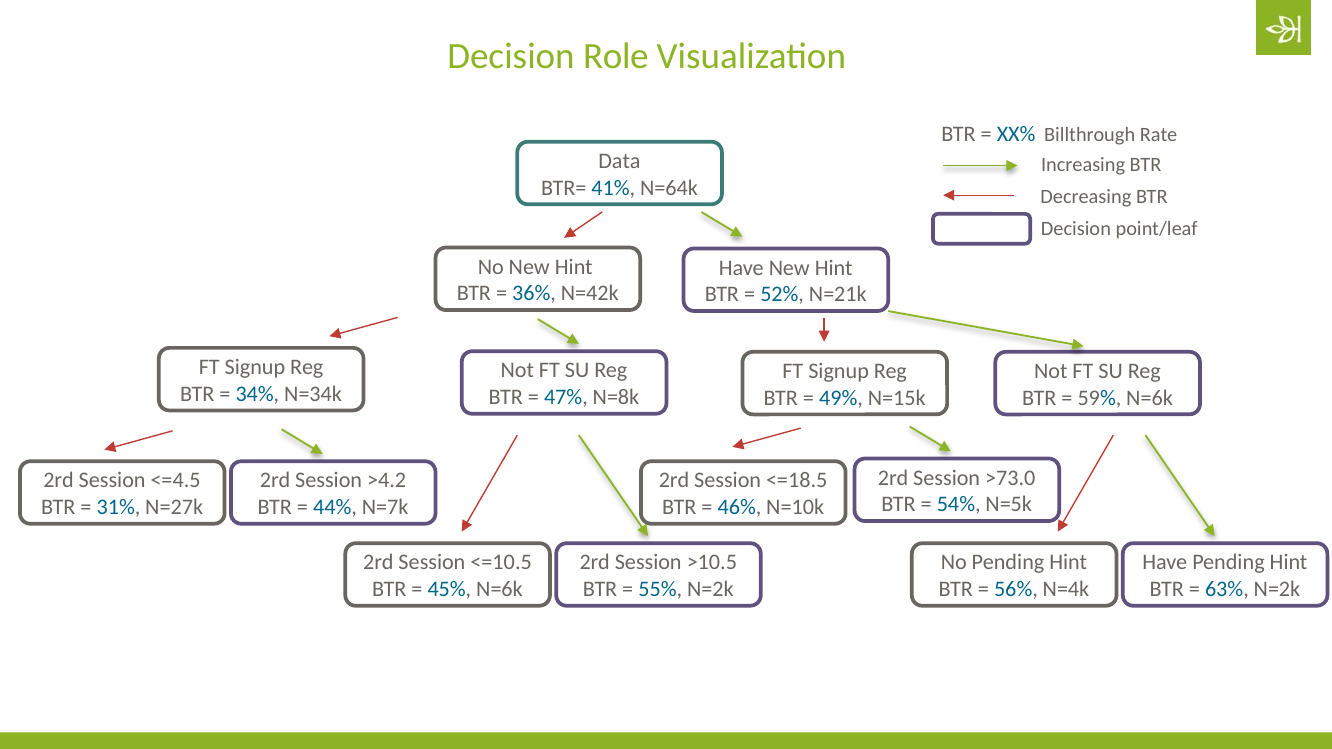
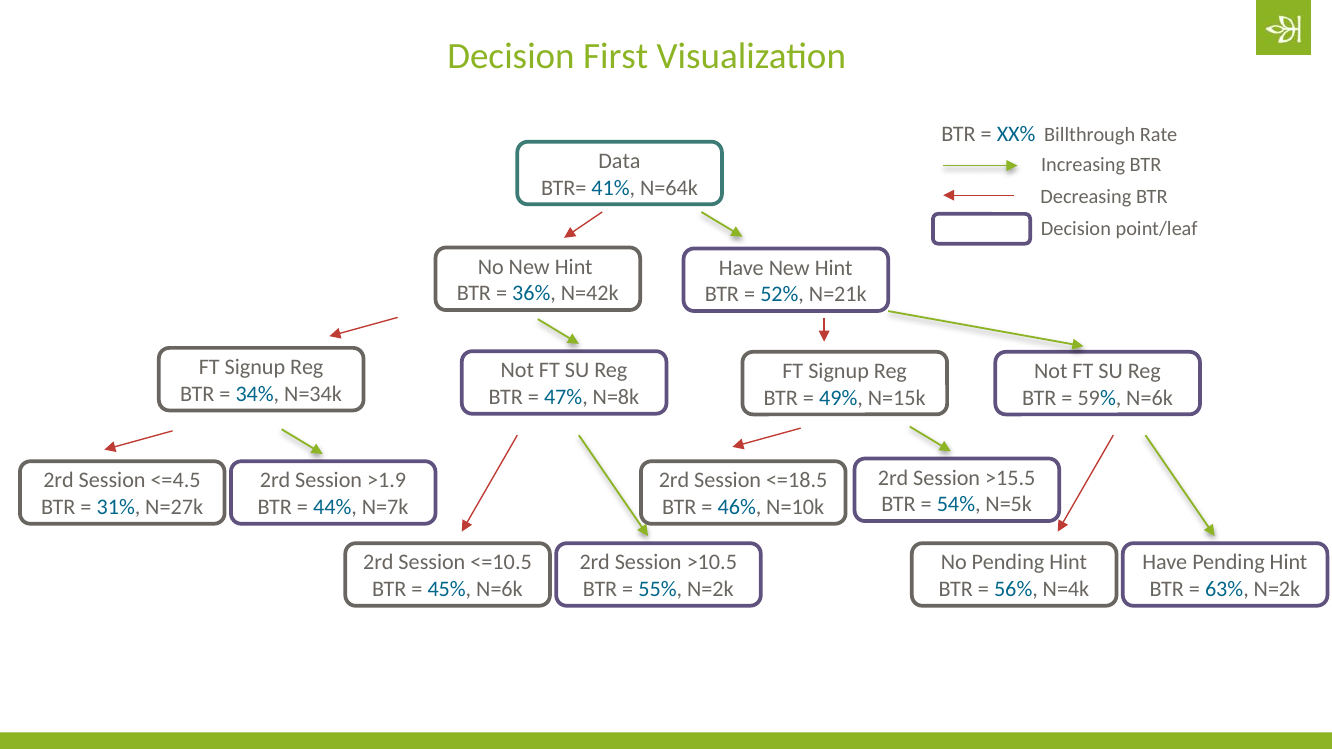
Role: Role -> First
>73.0: >73.0 -> >15.5
>4.2: >4.2 -> >1.9
